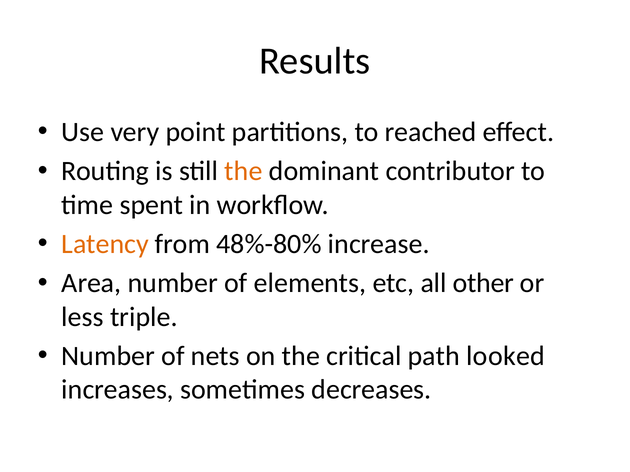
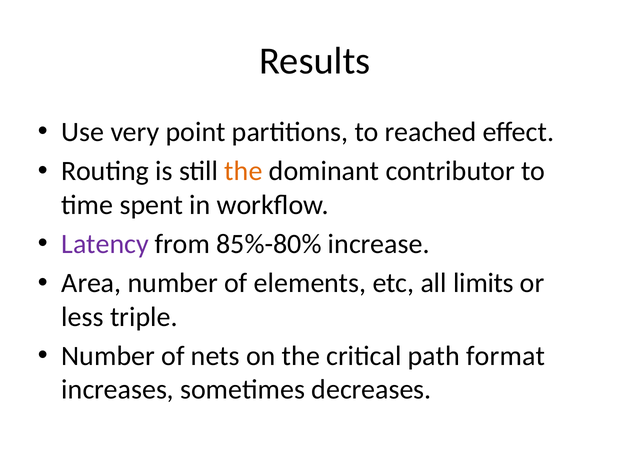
Latency colour: orange -> purple
48%-80%: 48%-80% -> 85%-80%
other: other -> limits
looked: looked -> format
